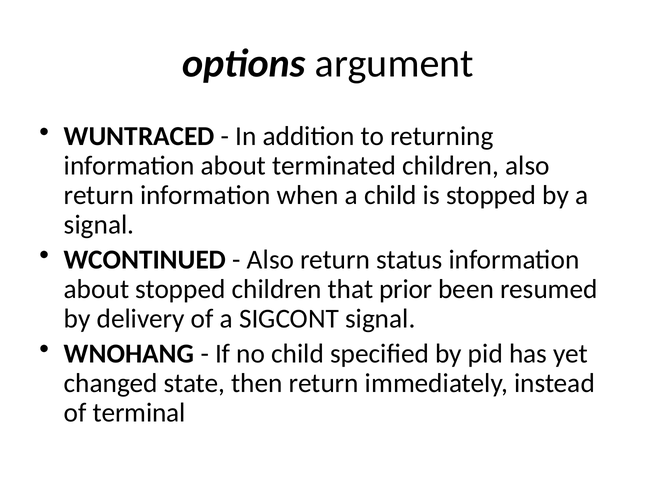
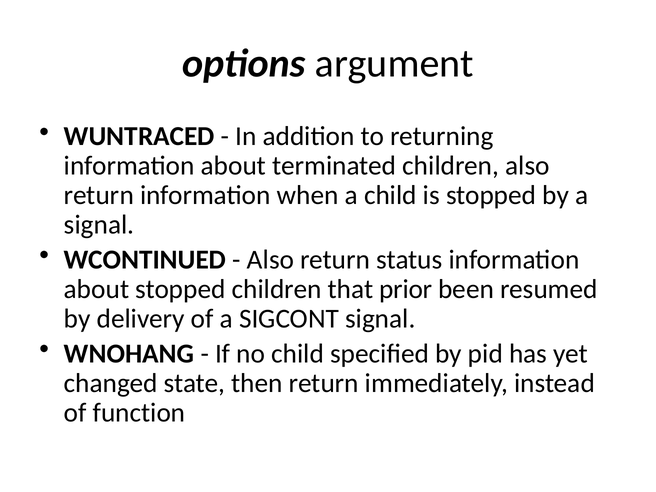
terminal: terminal -> function
